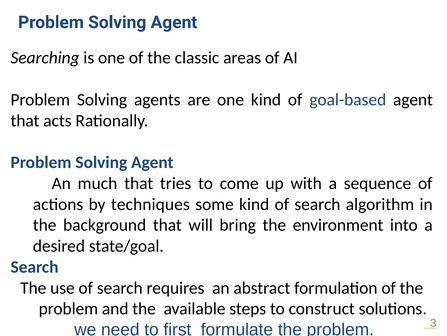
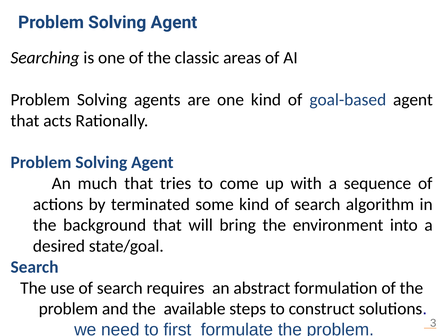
techniques: techniques -> terminated
